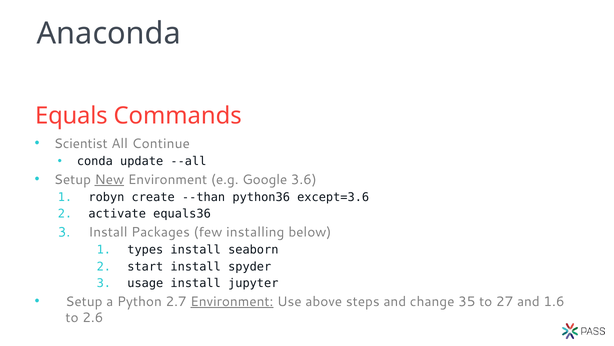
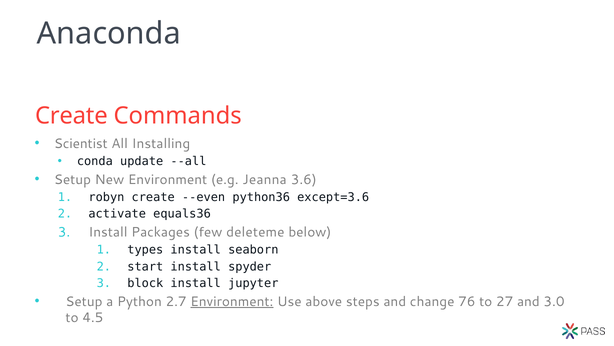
Equals at (71, 115): Equals -> Create
Continue: Continue -> Installing
New underline: present -> none
Google: Google -> Jeanna
--than: --than -> --even
installing: installing -> deleteme
usage: usage -> block
35: 35 -> 76
1.6: 1.6 -> 3.0
2.6: 2.6 -> 4.5
